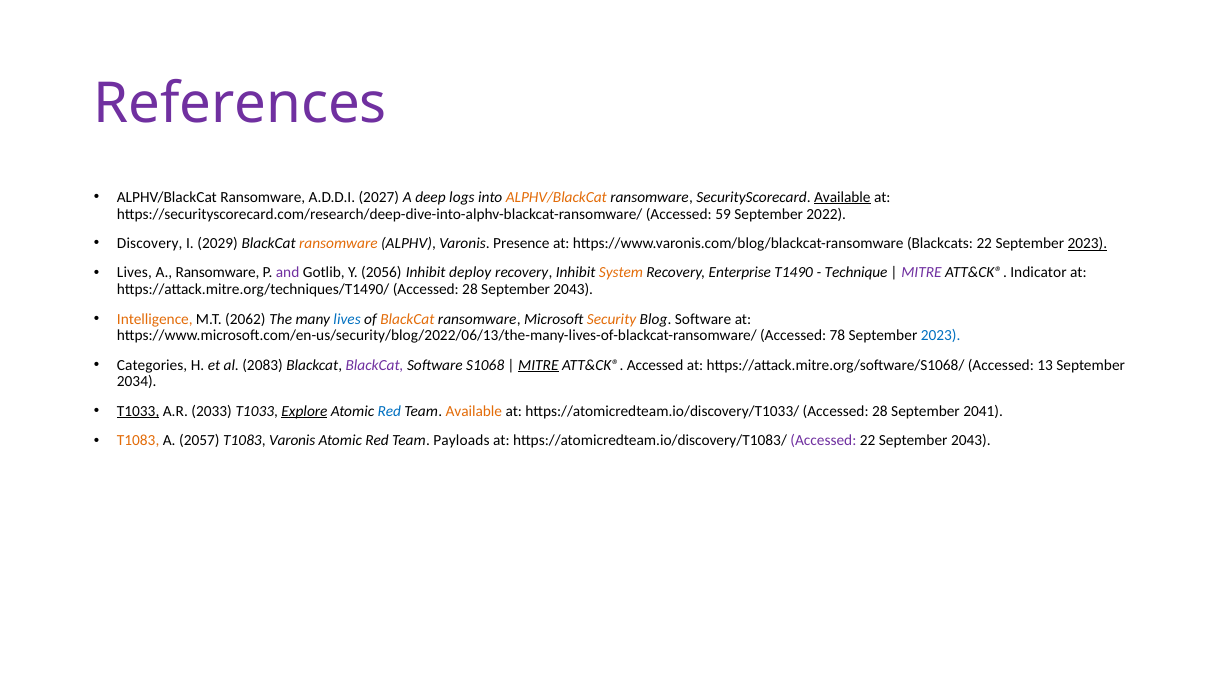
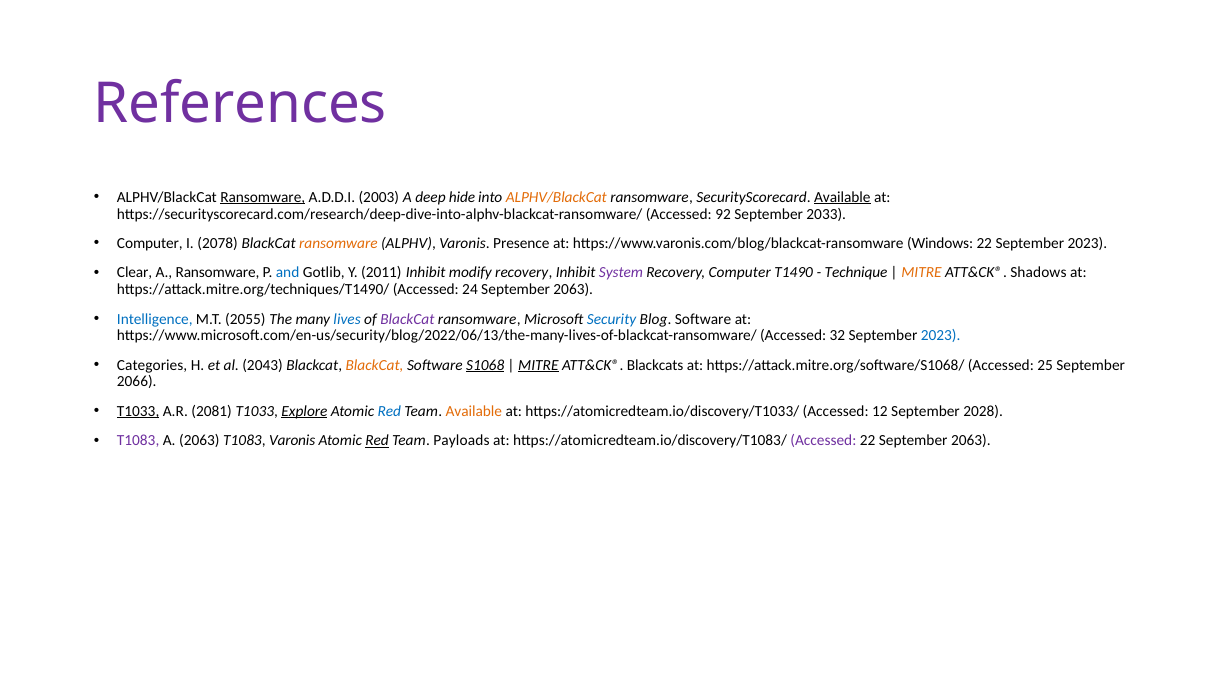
Ransomware at (263, 197) underline: none -> present
2027: 2027 -> 2003
logs: logs -> hide
59: 59 -> 92
2022: 2022 -> 2033
Discovery at (150, 243): Discovery -> Computer
2029: 2029 -> 2078
Blackcats: Blackcats -> Windows
2023 at (1087, 243) underline: present -> none
Lives at (134, 273): Lives -> Clear
and colour: purple -> blue
2056: 2056 -> 2011
deploy: deploy -> modify
System colour: orange -> purple
Recovery Enterprise: Enterprise -> Computer
MITRE at (922, 273) colour: purple -> orange
Indicator: Indicator -> Shadows
https://attack.mitre.org/techniques/T1490/ Accessed 28: 28 -> 24
2043 at (573, 289): 2043 -> 2063
Intelligence colour: orange -> blue
2062: 2062 -> 2055
BlackCat at (407, 319) colour: orange -> purple
Security colour: orange -> blue
78: 78 -> 32
2083: 2083 -> 2043
BlackCat at (375, 365) colour: purple -> orange
S1068 underline: none -> present
ATT&CK® Accessed: Accessed -> Blackcats
13: 13 -> 25
2034: 2034 -> 2066
2033: 2033 -> 2081
https://atomicredteam.io/discovery/T1033/ Accessed 28: 28 -> 12
2041: 2041 -> 2028
T1083 at (138, 440) colour: orange -> purple
A 2057: 2057 -> 2063
Red at (377, 440) underline: none -> present
22 September 2043: 2043 -> 2063
